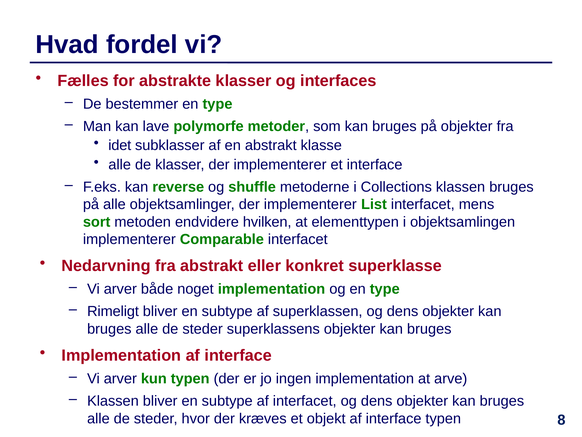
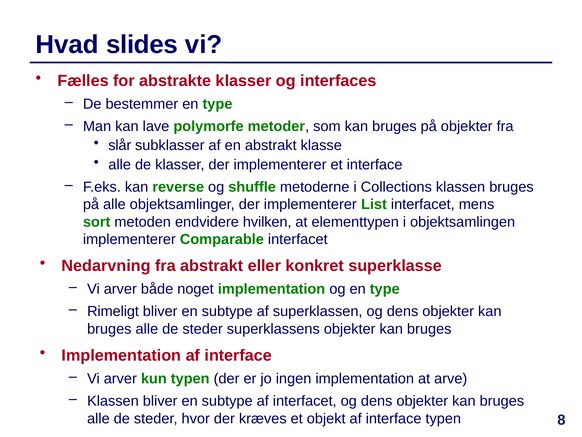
fordel: fordel -> slides
idet: idet -> slår
